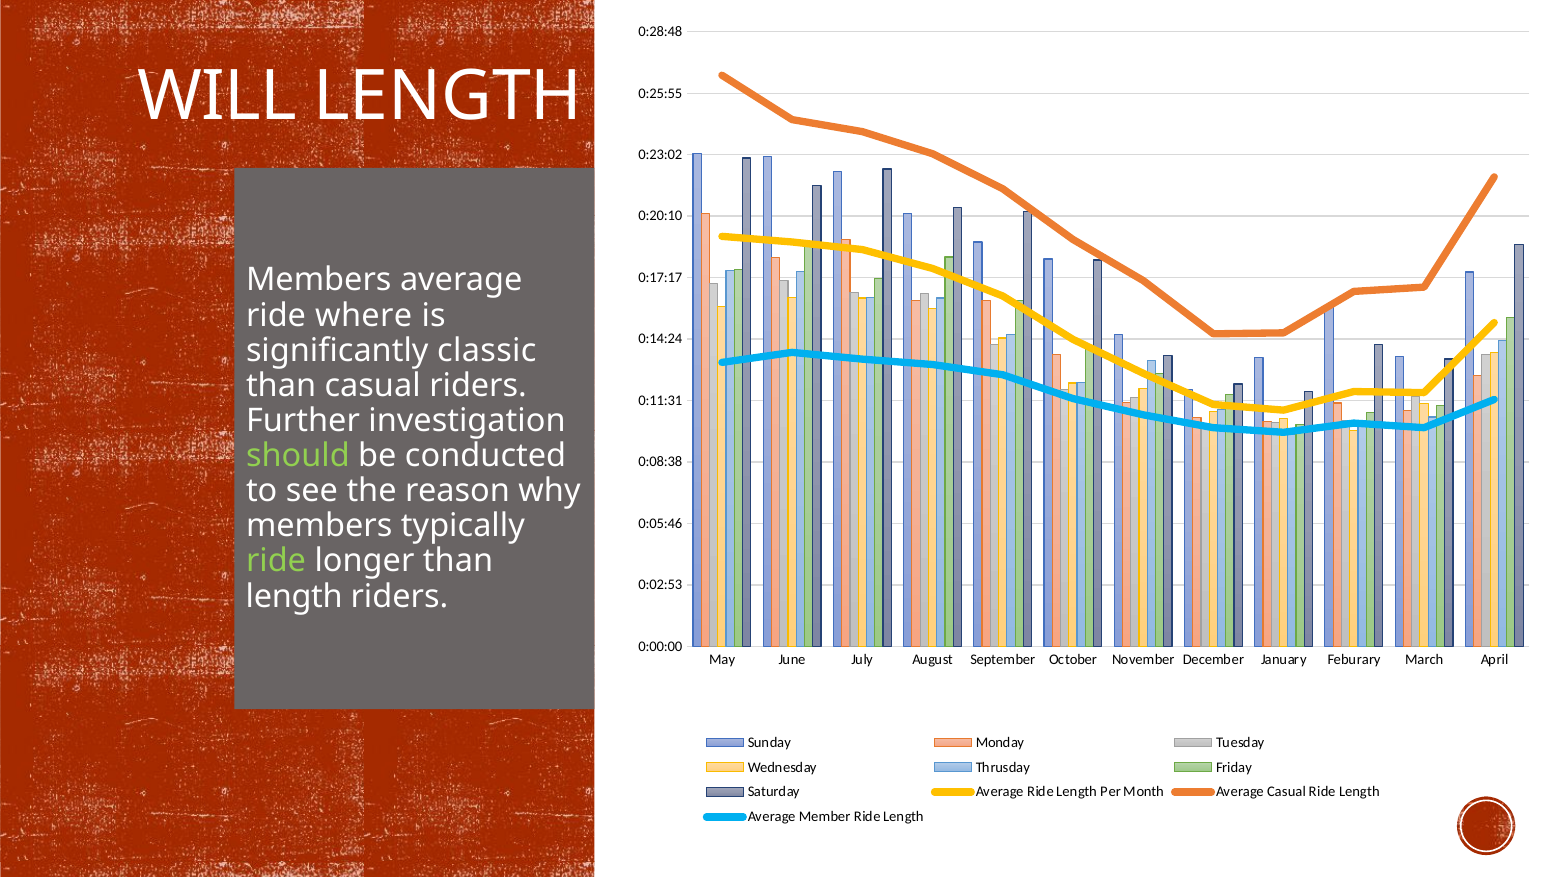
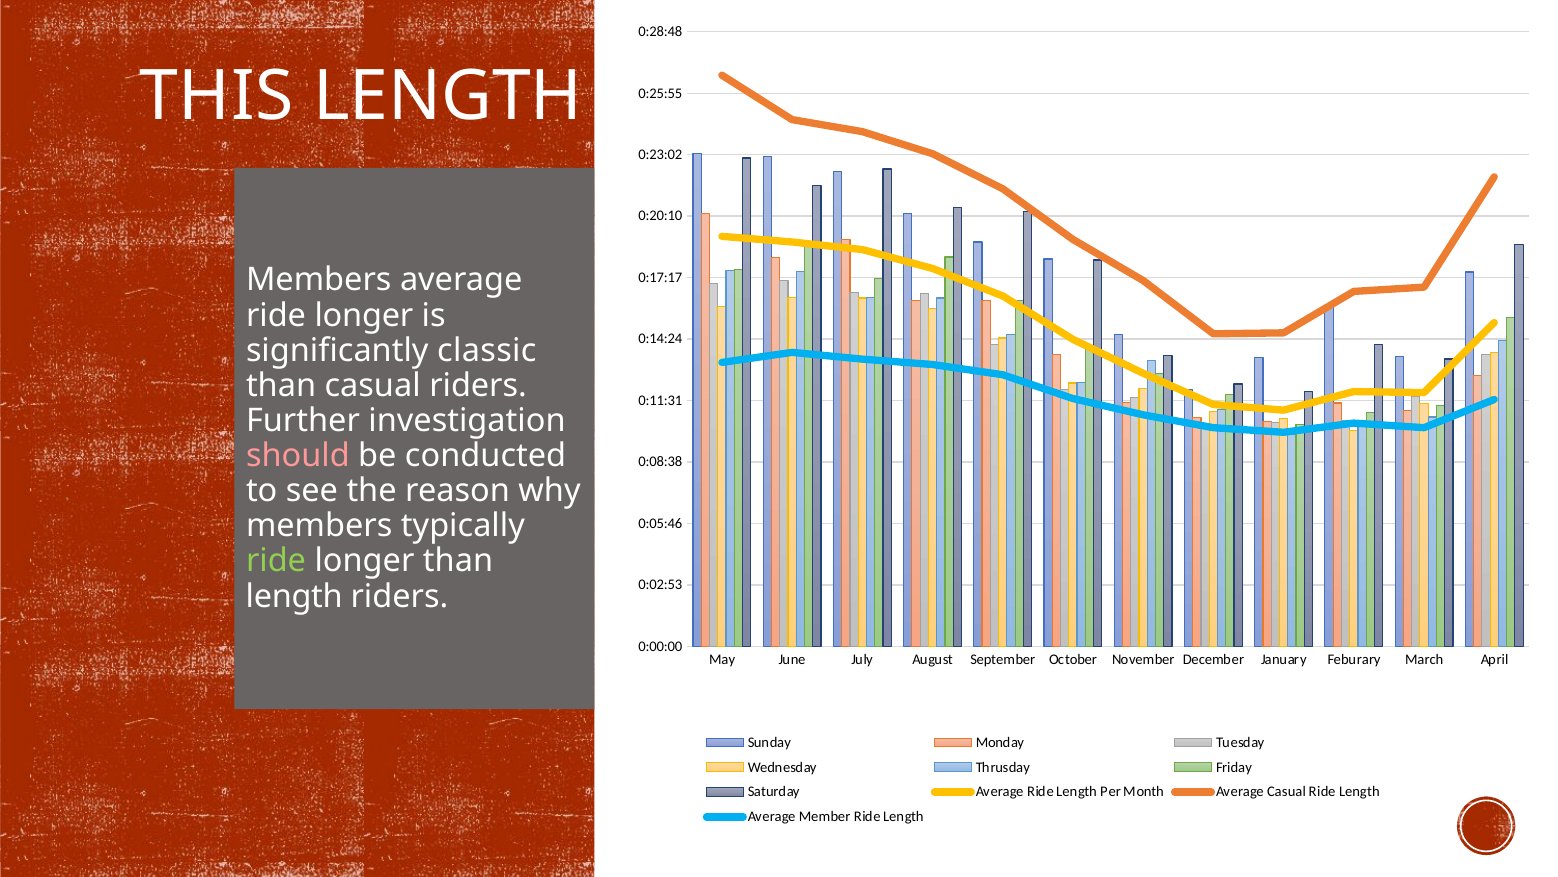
WILL: WILL -> THIS
where at (364, 315): where -> longer
should colour: light green -> pink
